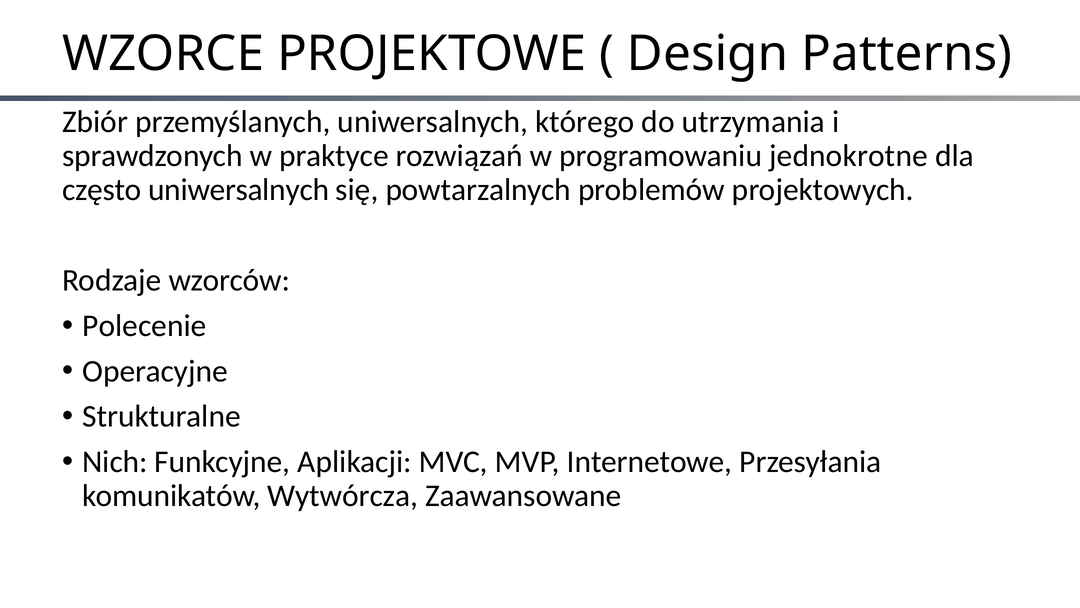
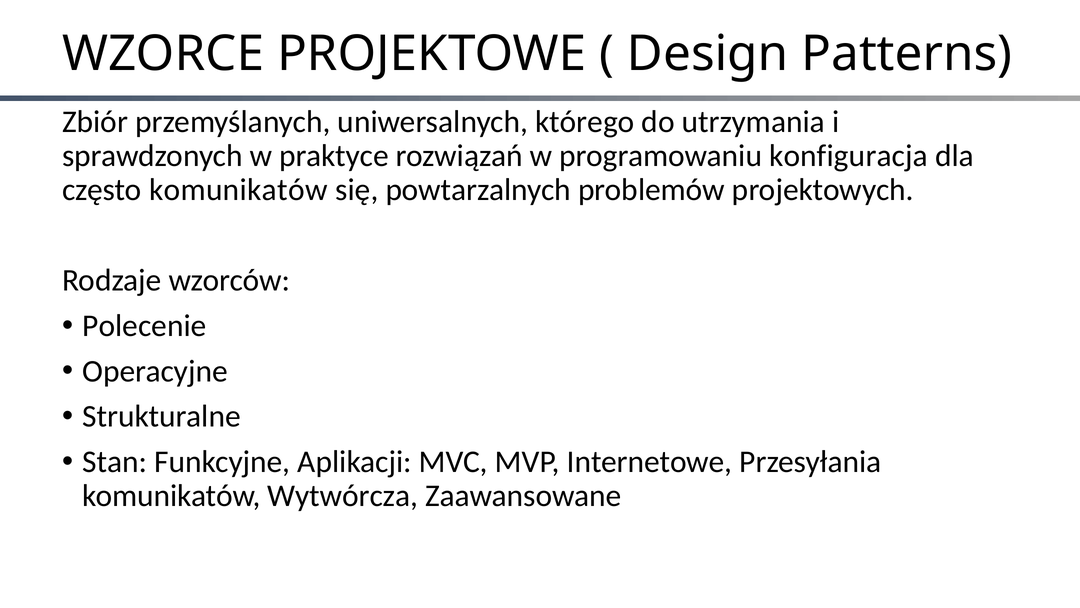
jednokrotne: jednokrotne -> konfiguracja
często uniwersalnych: uniwersalnych -> komunikatów
Nich: Nich -> Stan
